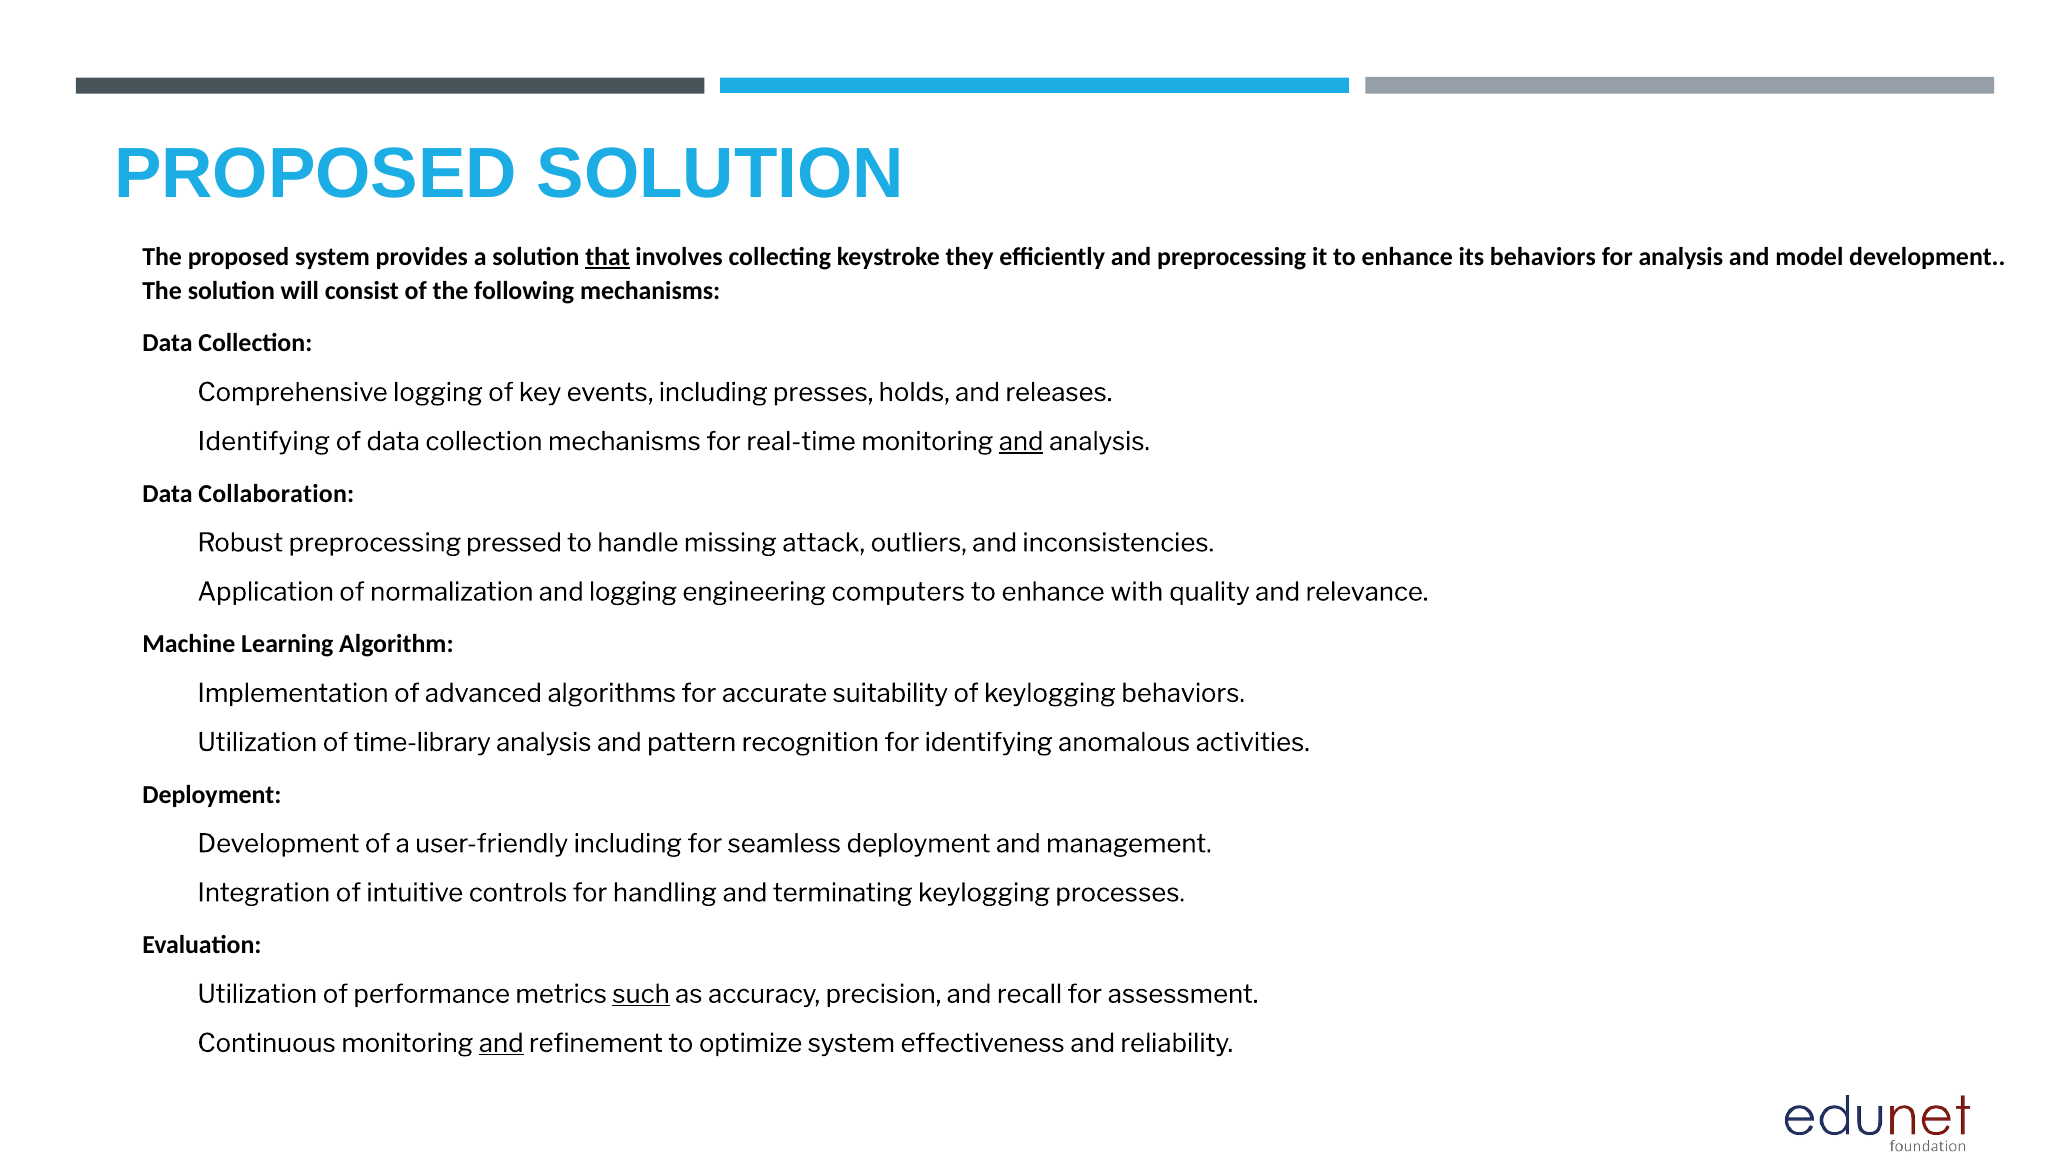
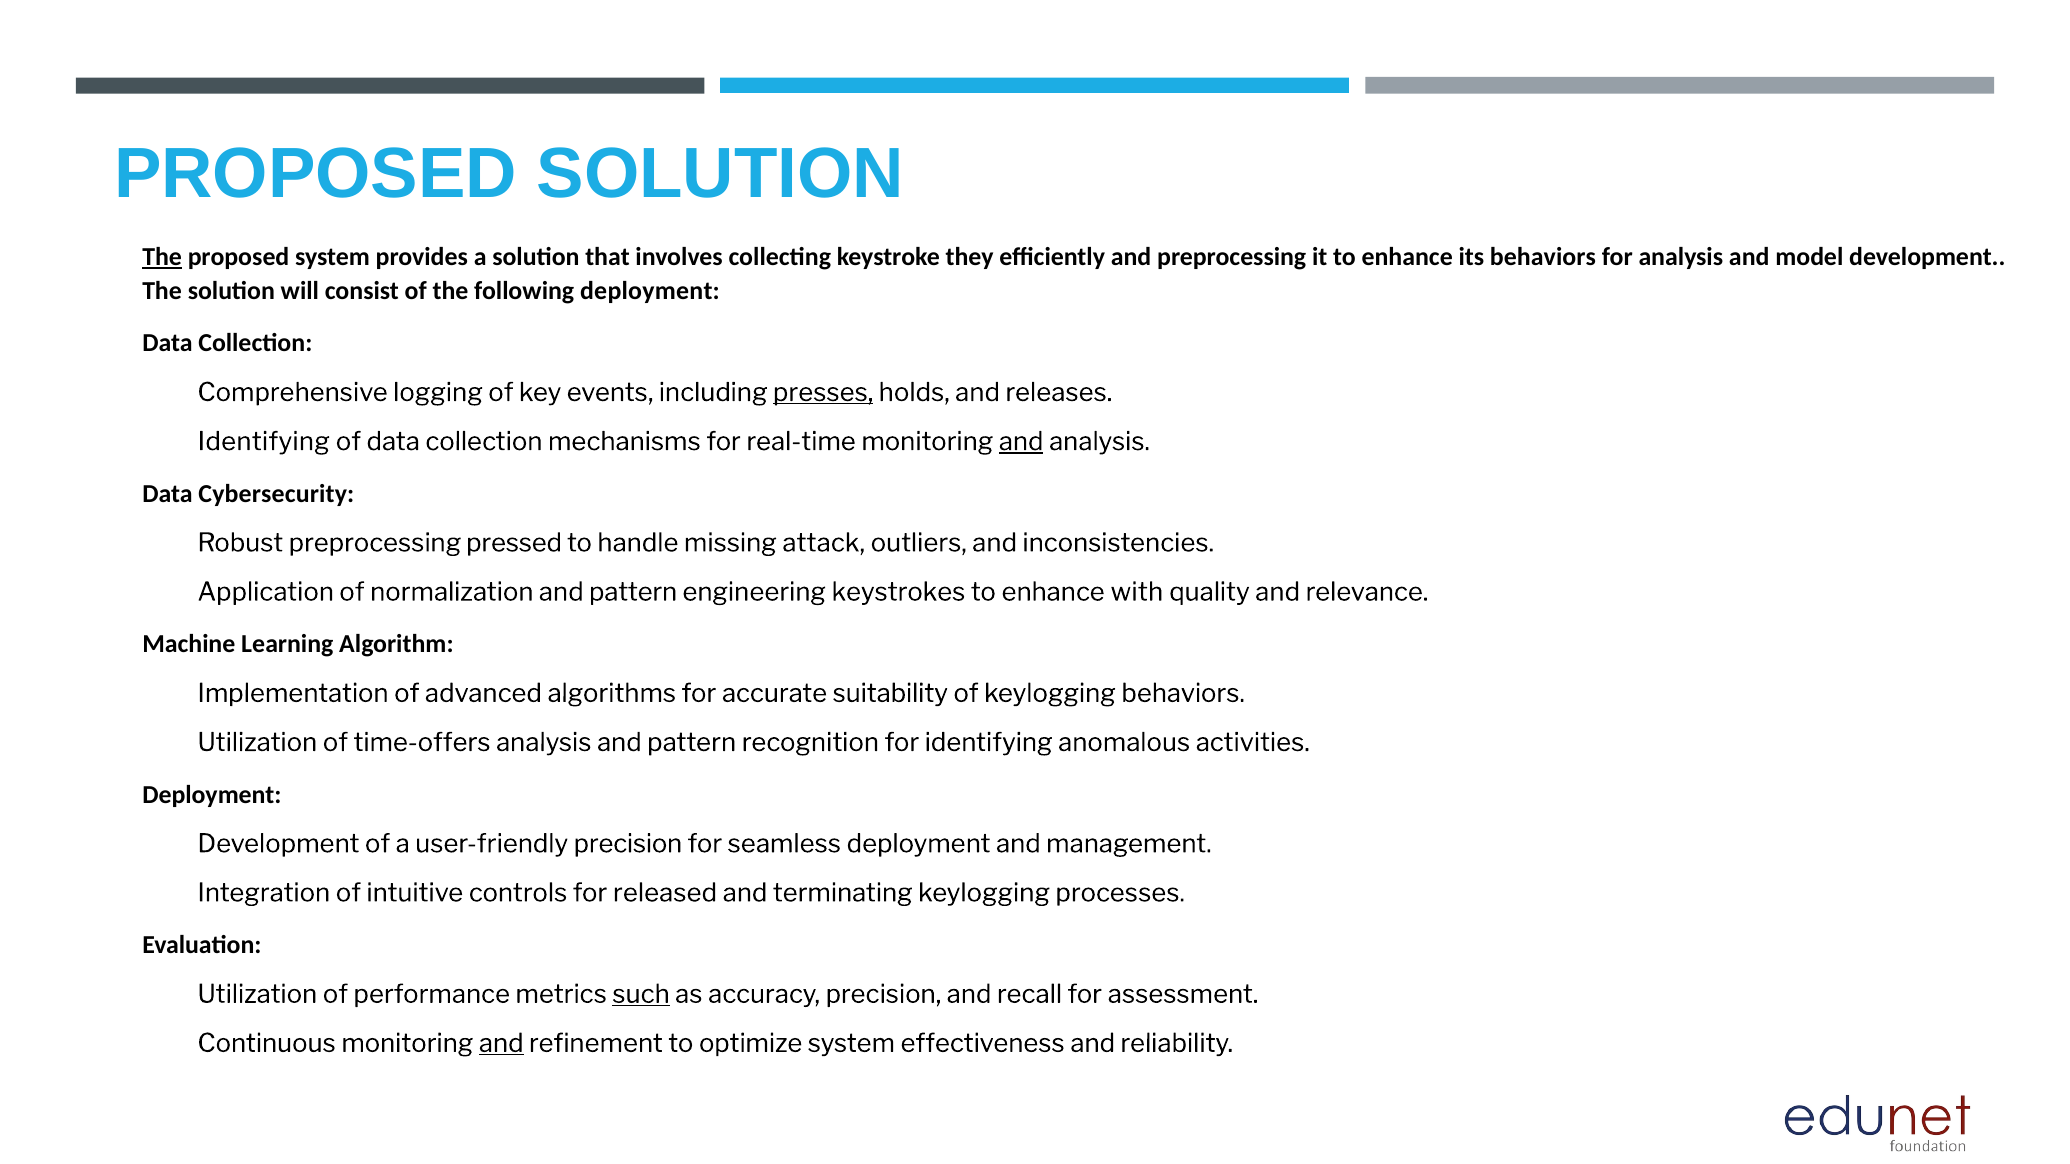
The at (162, 257) underline: none -> present
that underline: present -> none
following mechanisms: mechanisms -> deployment
presses underline: none -> present
Collaboration: Collaboration -> Cybersecurity
normalization and logging: logging -> pattern
computers: computers -> keystrokes
time-library: time-library -> time-offers
user-friendly including: including -> precision
handling: handling -> released
